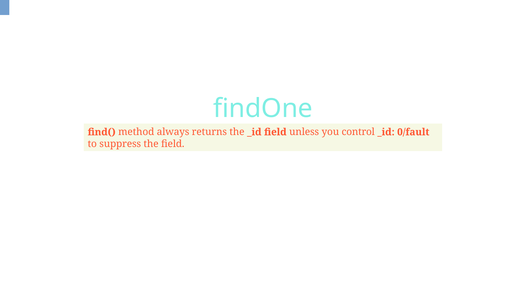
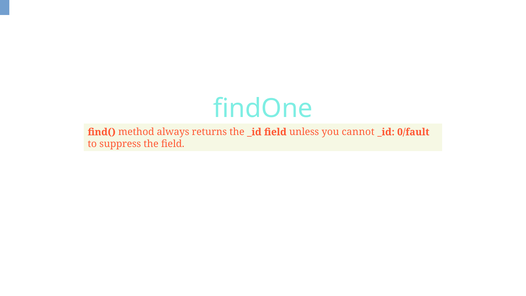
control: control -> cannot
